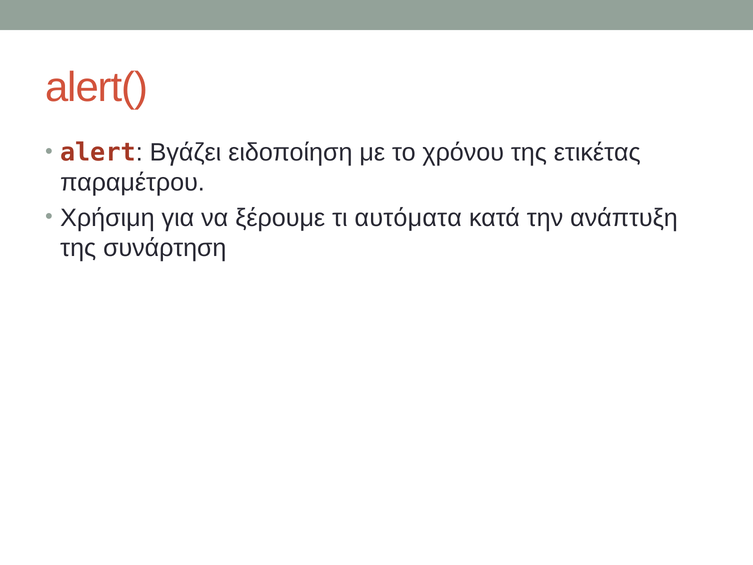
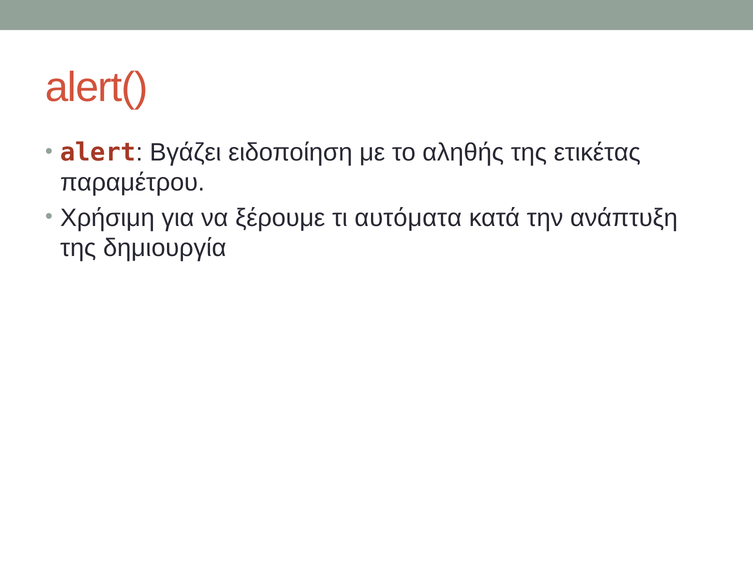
χρόνου: χρόνου -> αληθής
συνάρτηση: συνάρτηση -> δημιουργία
